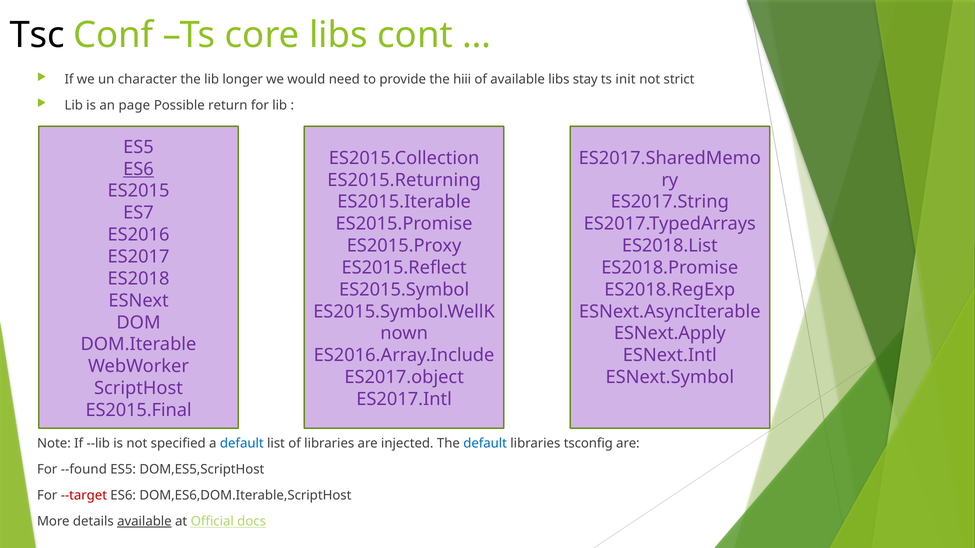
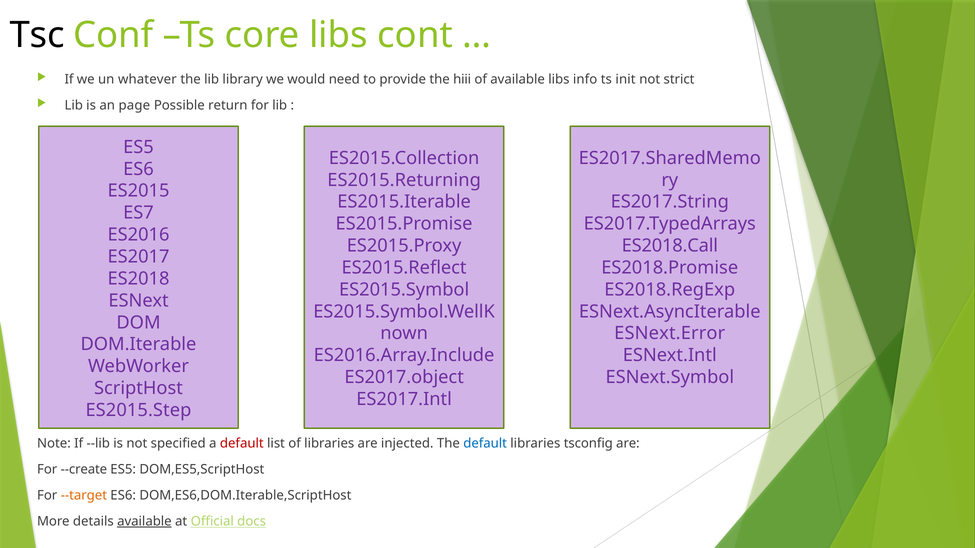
character: character -> whatever
longer: longer -> library
stay: stay -> info
ES6 at (139, 169) underline: present -> none
ES2018.List: ES2018.List -> ES2018.Call
ESNext.Apply: ESNext.Apply -> ESNext.Error
ES2015.Final: ES2015.Final -> ES2015.Step
default at (242, 444) colour: blue -> red
--found: --found -> --create
--target colour: red -> orange
